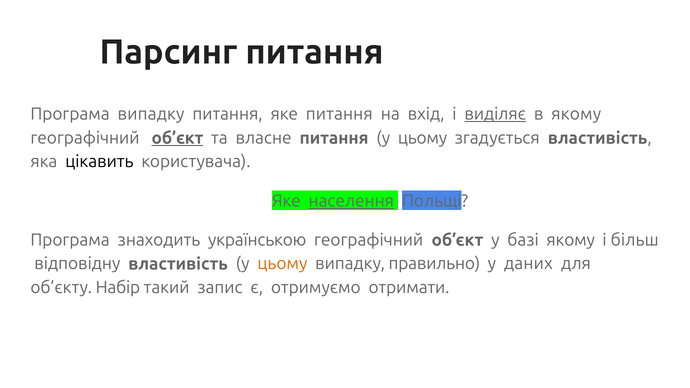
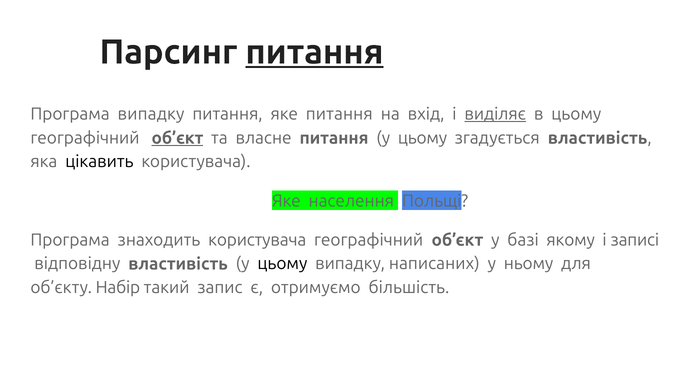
питання at (314, 52) underline: none -> present
в якому: якому -> цьому
населення underline: present -> none
знаходить українською: українською -> користувача
більш: більш -> записі
цьому at (282, 264) colour: orange -> black
правильно: правильно -> написаних
даних: даних -> ньому
отримати: отримати -> більшість
